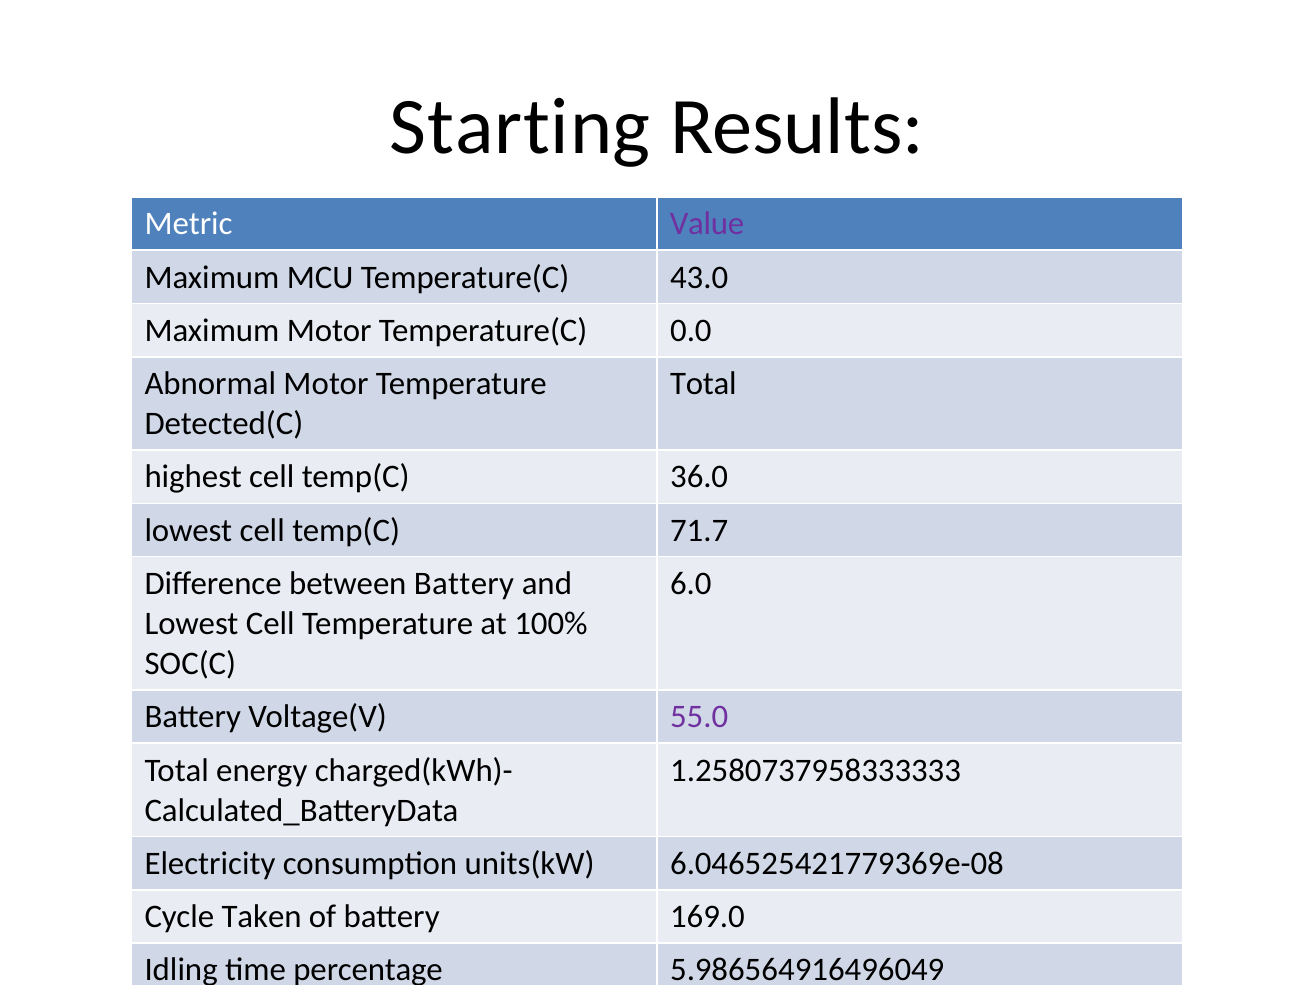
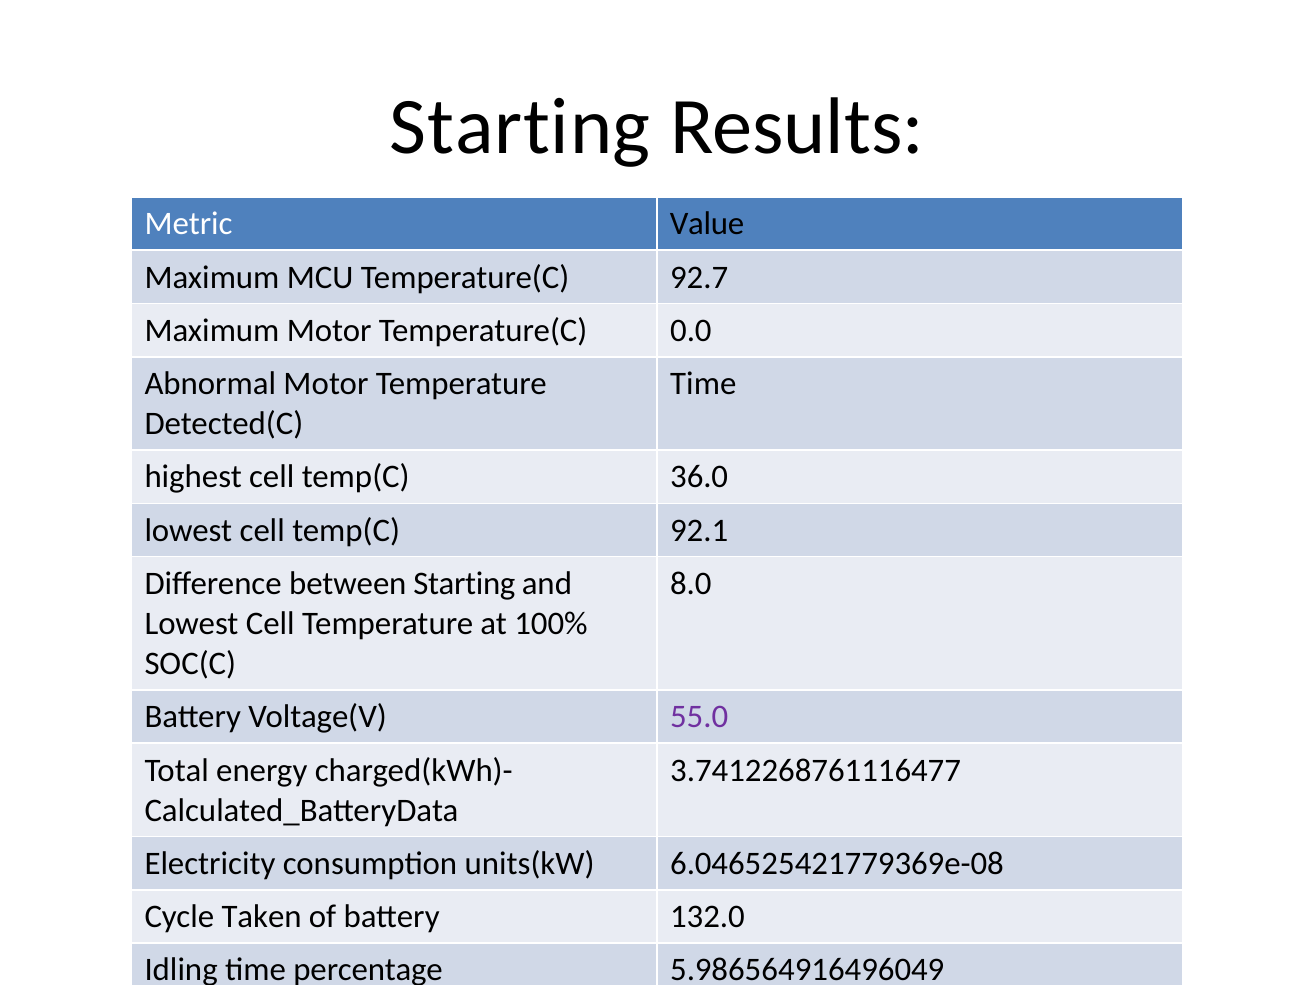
Value colour: purple -> black
43.0: 43.0 -> 92.7
Total at (703, 384): Total -> Time
71.7: 71.7 -> 92.1
between Battery: Battery -> Starting
6.0: 6.0 -> 8.0
1.2580737958333333: 1.2580737958333333 -> 3.7412268761116477
169.0: 169.0 -> 132.0
